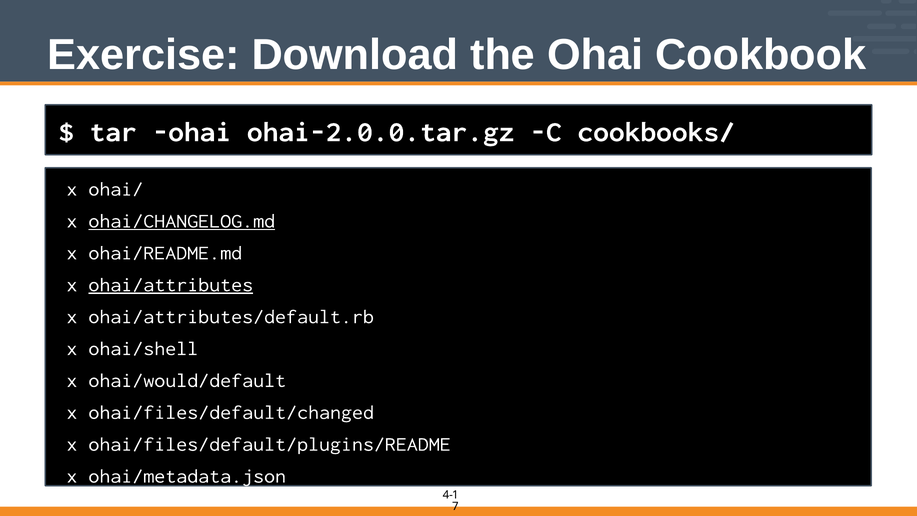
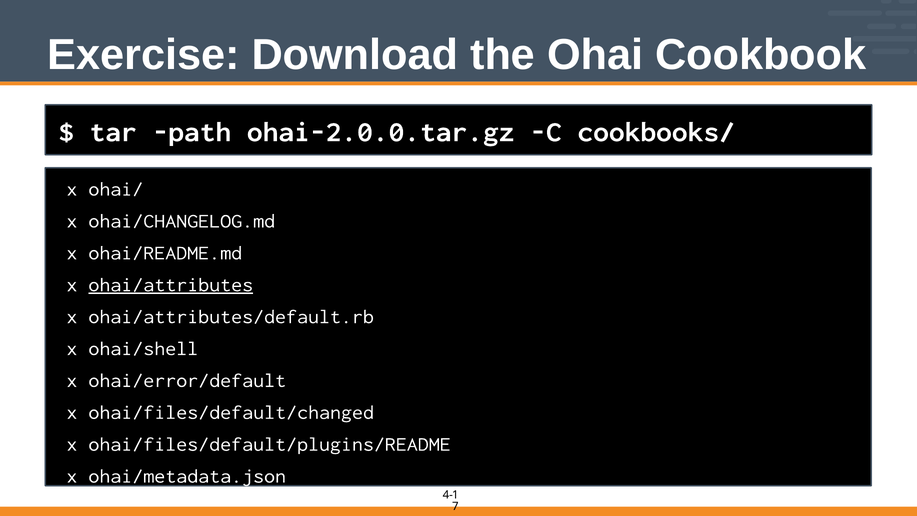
tar ohai: ohai -> path
ohai/CHANGELOG.md underline: present -> none
ohai/would/default: ohai/would/default -> ohai/error/default
